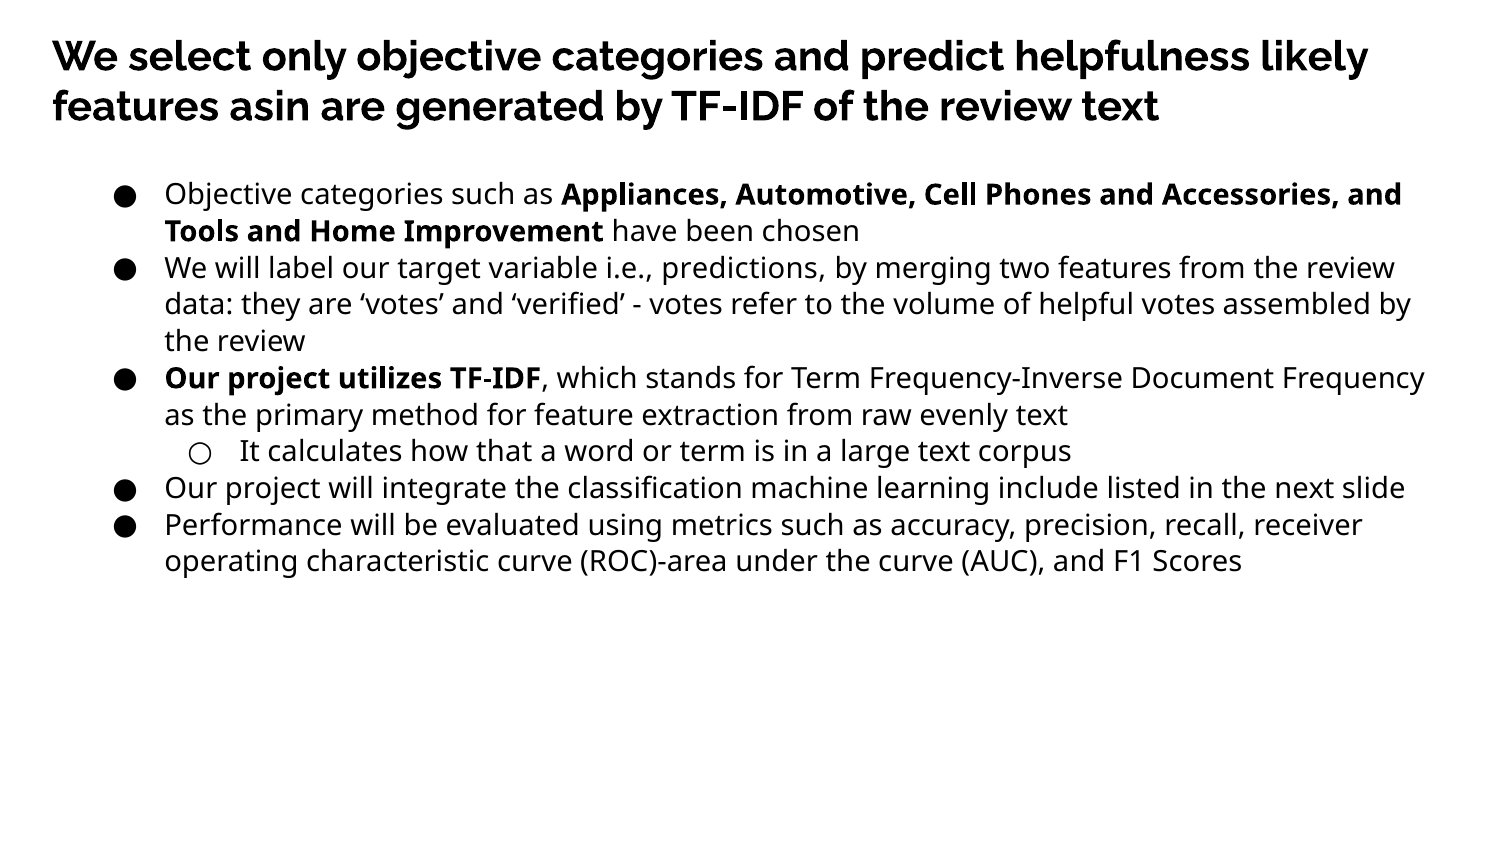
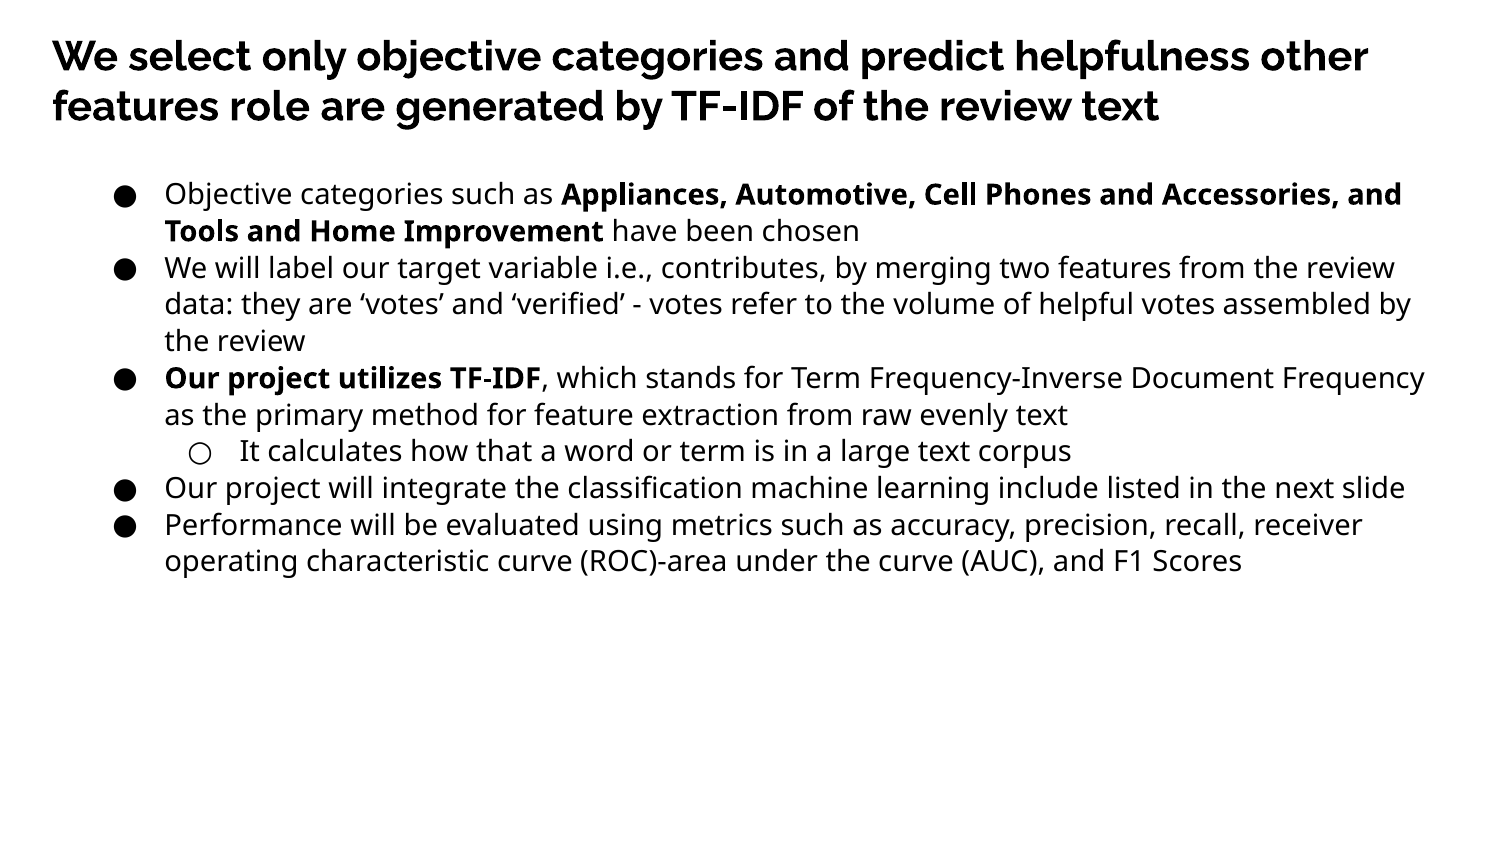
likely: likely -> other
asin: asin -> role
predictions: predictions -> contributes
